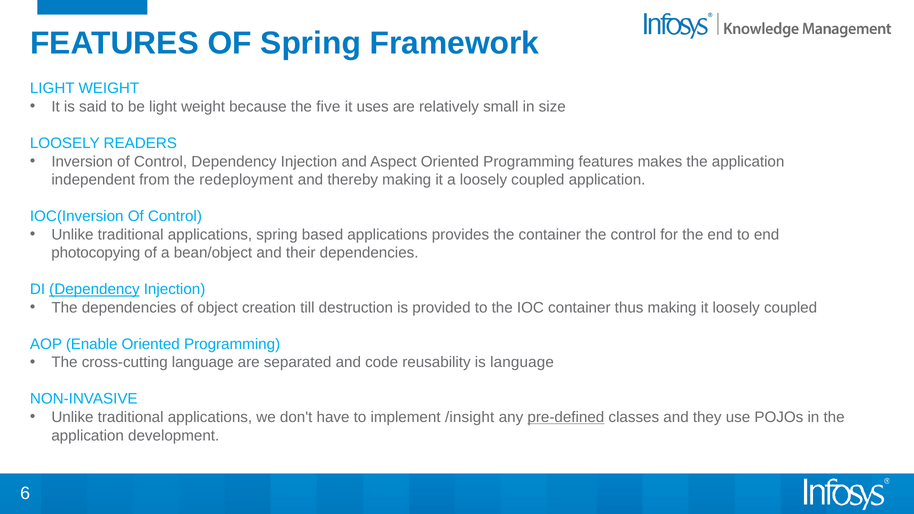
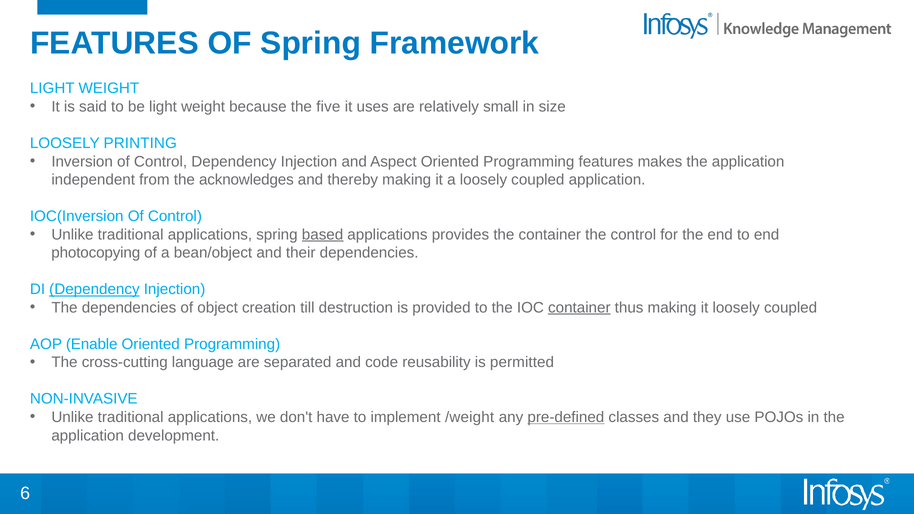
READERS: READERS -> PRINTING
redeployment: redeployment -> acknowledges
based underline: none -> present
container at (579, 308) underline: none -> present
is language: language -> permitted
/insight: /insight -> /weight
